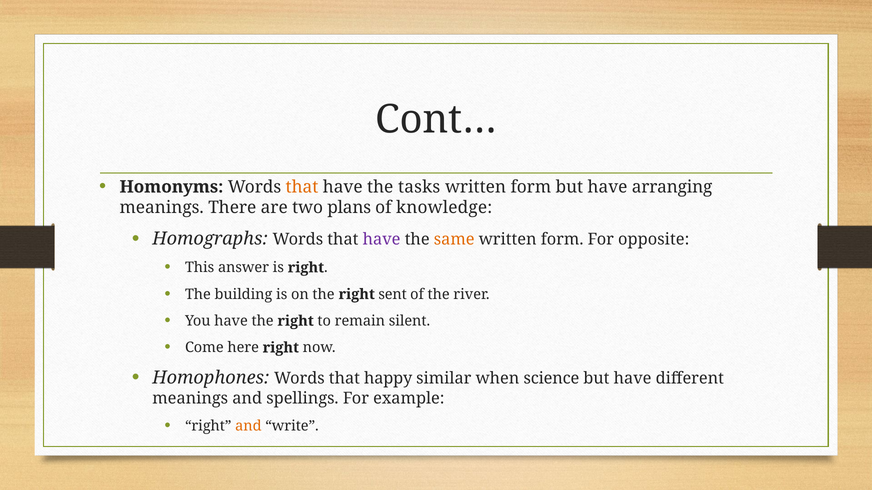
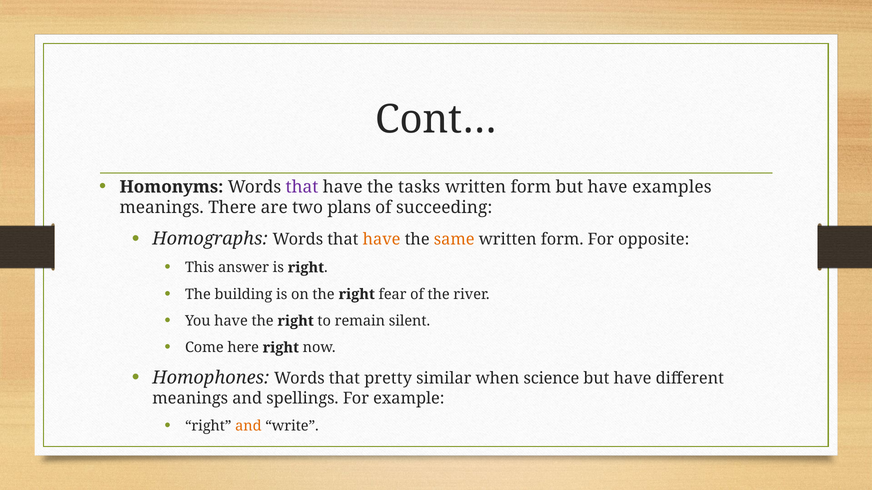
that at (302, 187) colour: orange -> purple
arranging: arranging -> examples
knowledge: knowledge -> succeeding
have at (382, 240) colour: purple -> orange
sent: sent -> fear
happy: happy -> pretty
